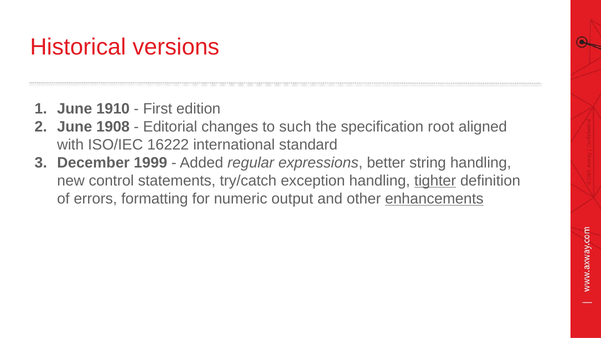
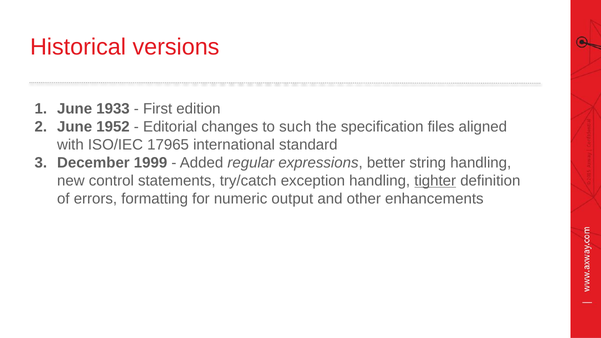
1910: 1910 -> 1933
1908: 1908 -> 1952
root: root -> files
16222: 16222 -> 17965
enhancements underline: present -> none
